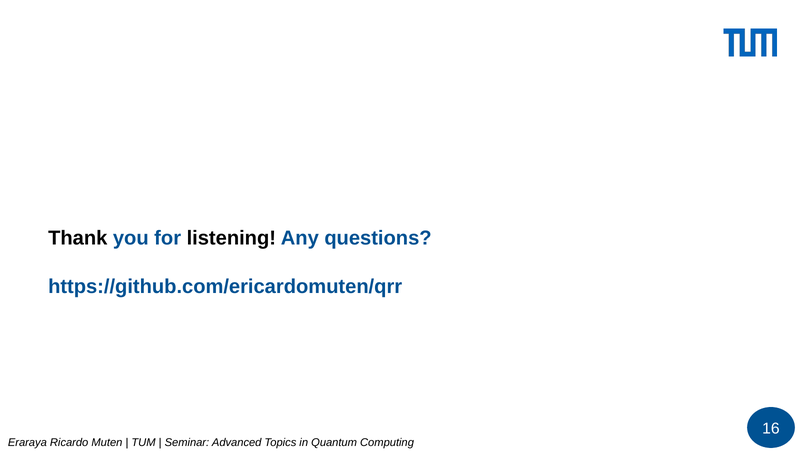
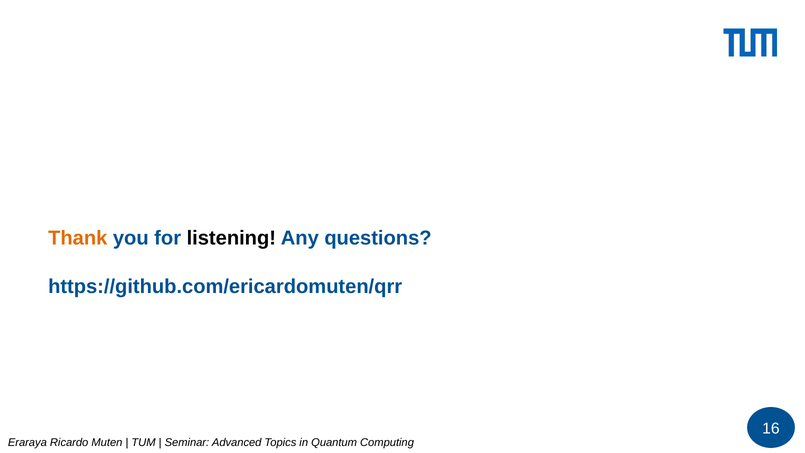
Thank colour: black -> orange
